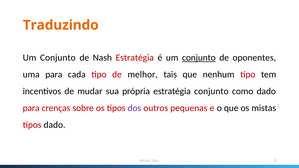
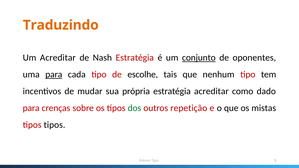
Conjunto at (58, 58): Conjunto -> Acreditar
para at (54, 75) underline: none -> present
melhor: melhor -> escolhe
estratégia conjunto: conjunto -> acreditar
dos colour: purple -> green
pequenas: pequenas -> repetição
tipos dado: dado -> tipos
